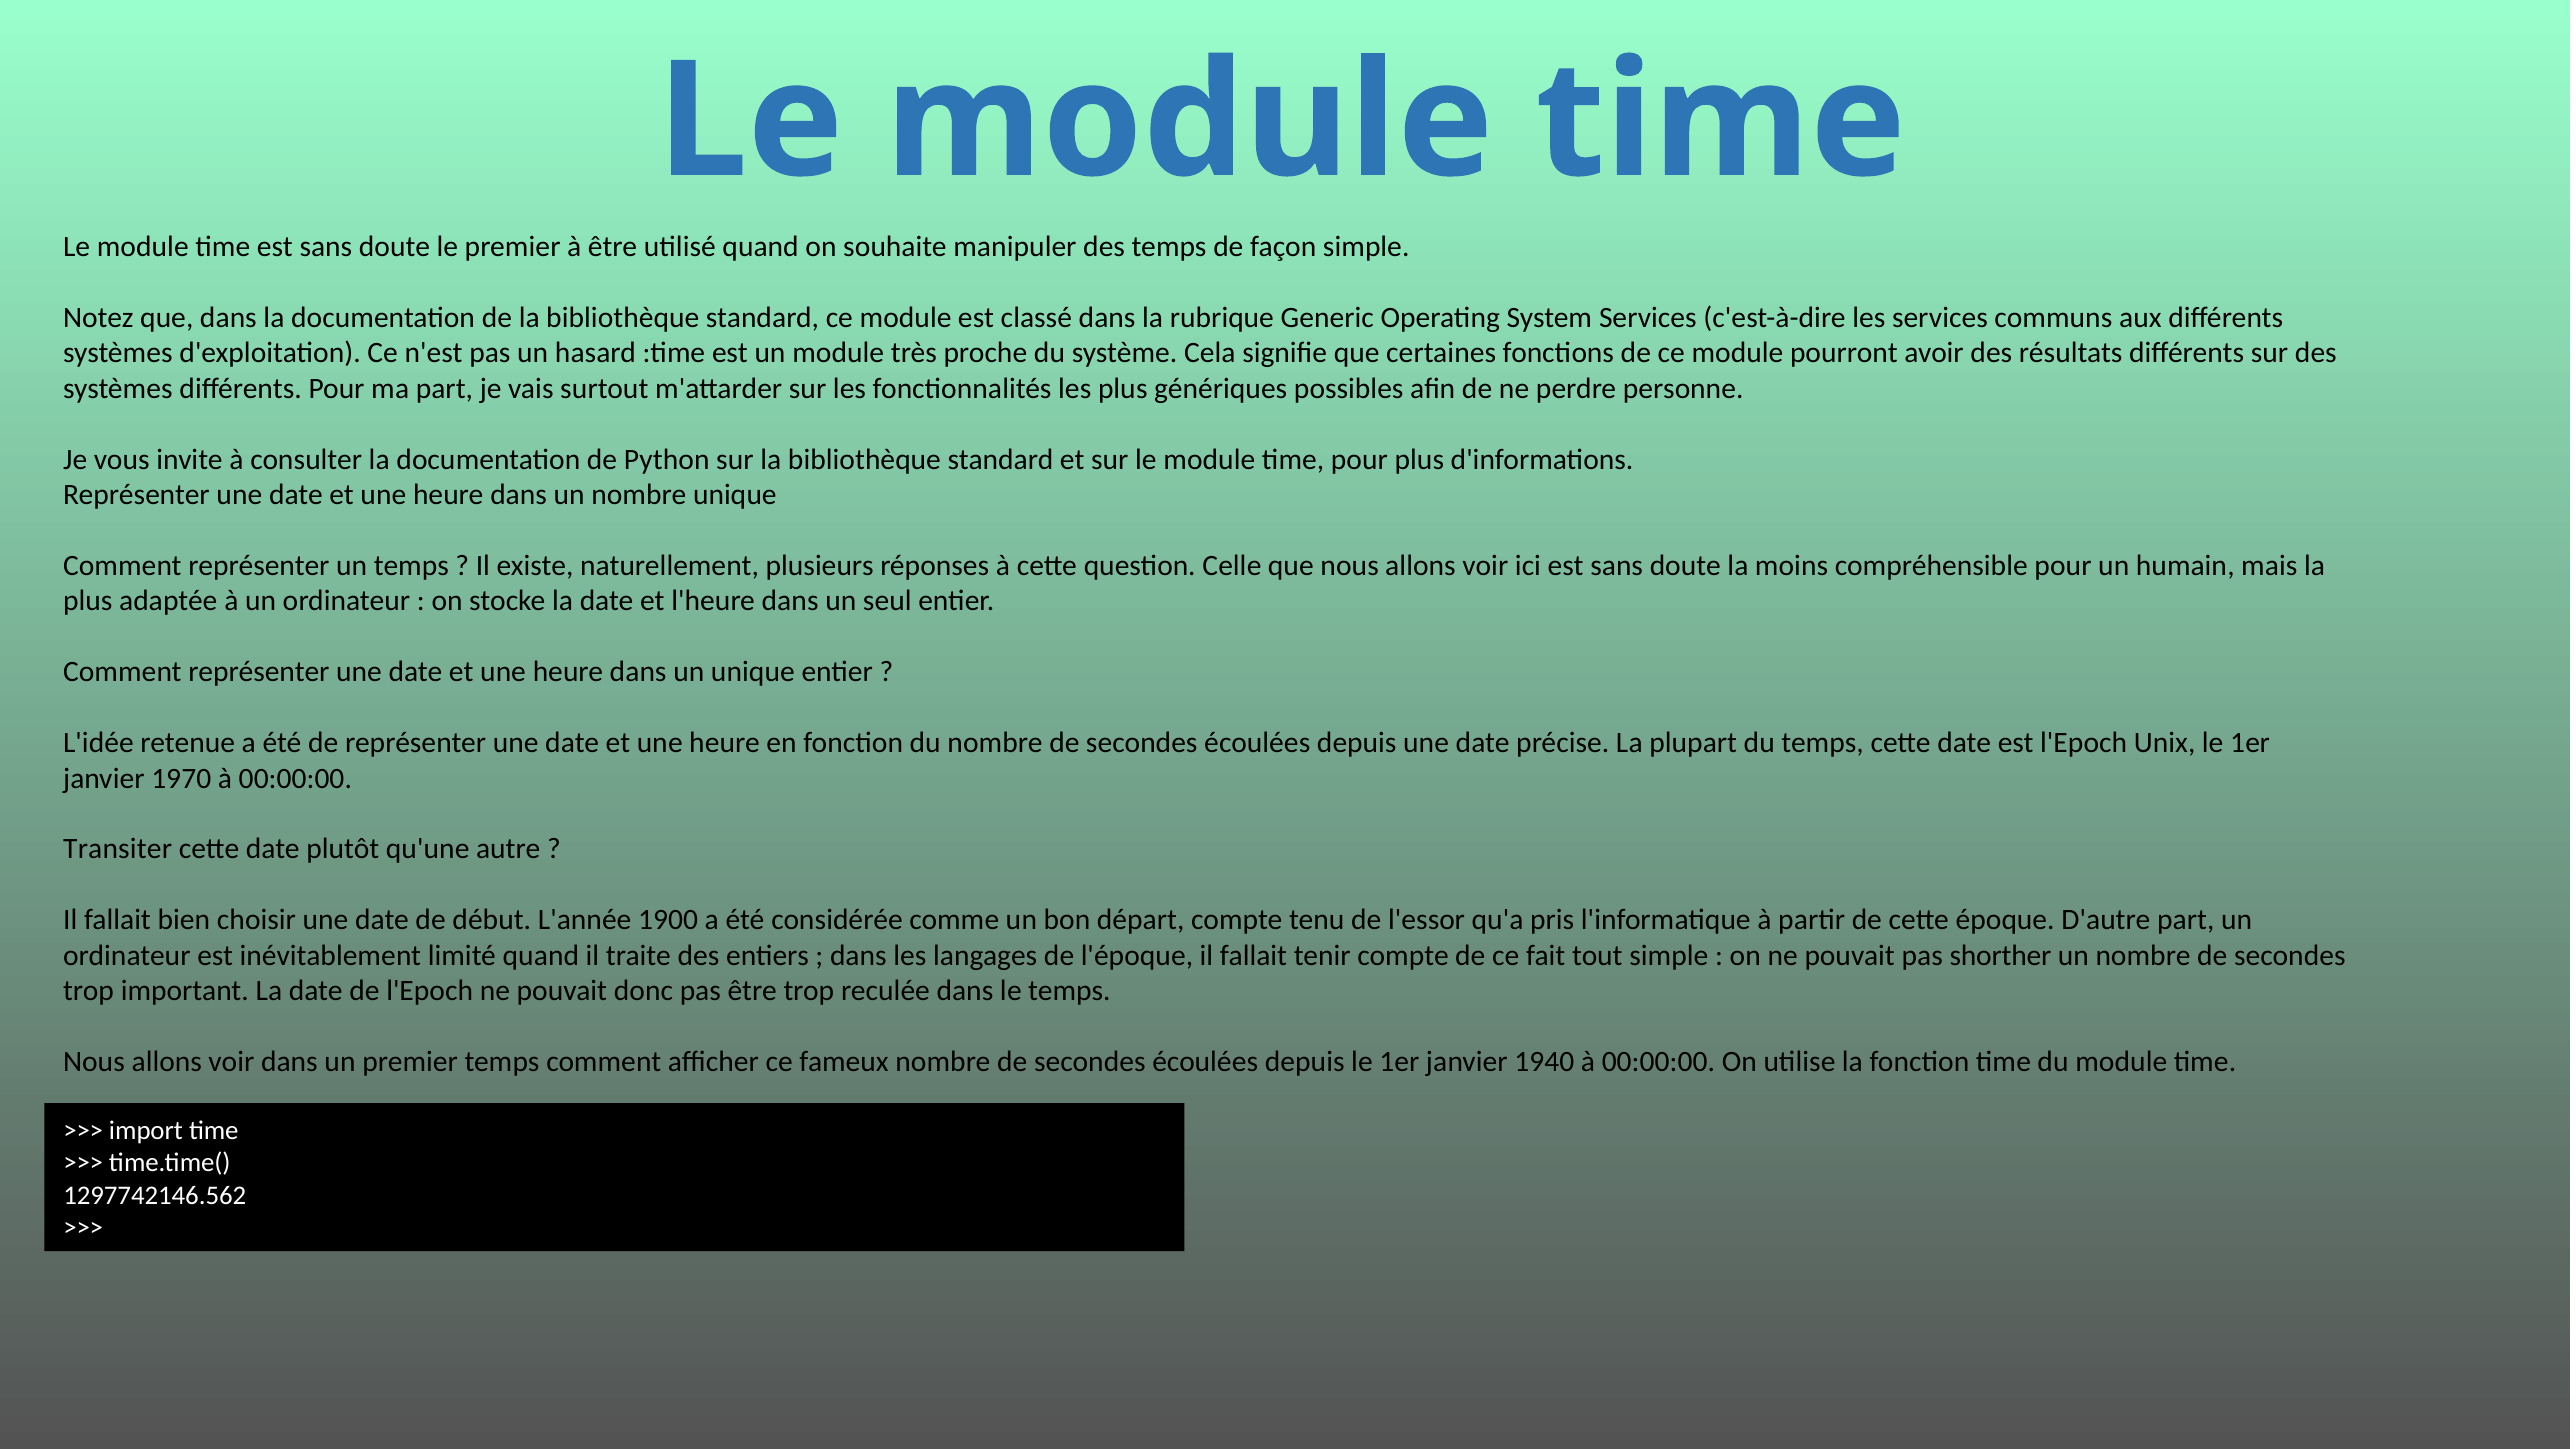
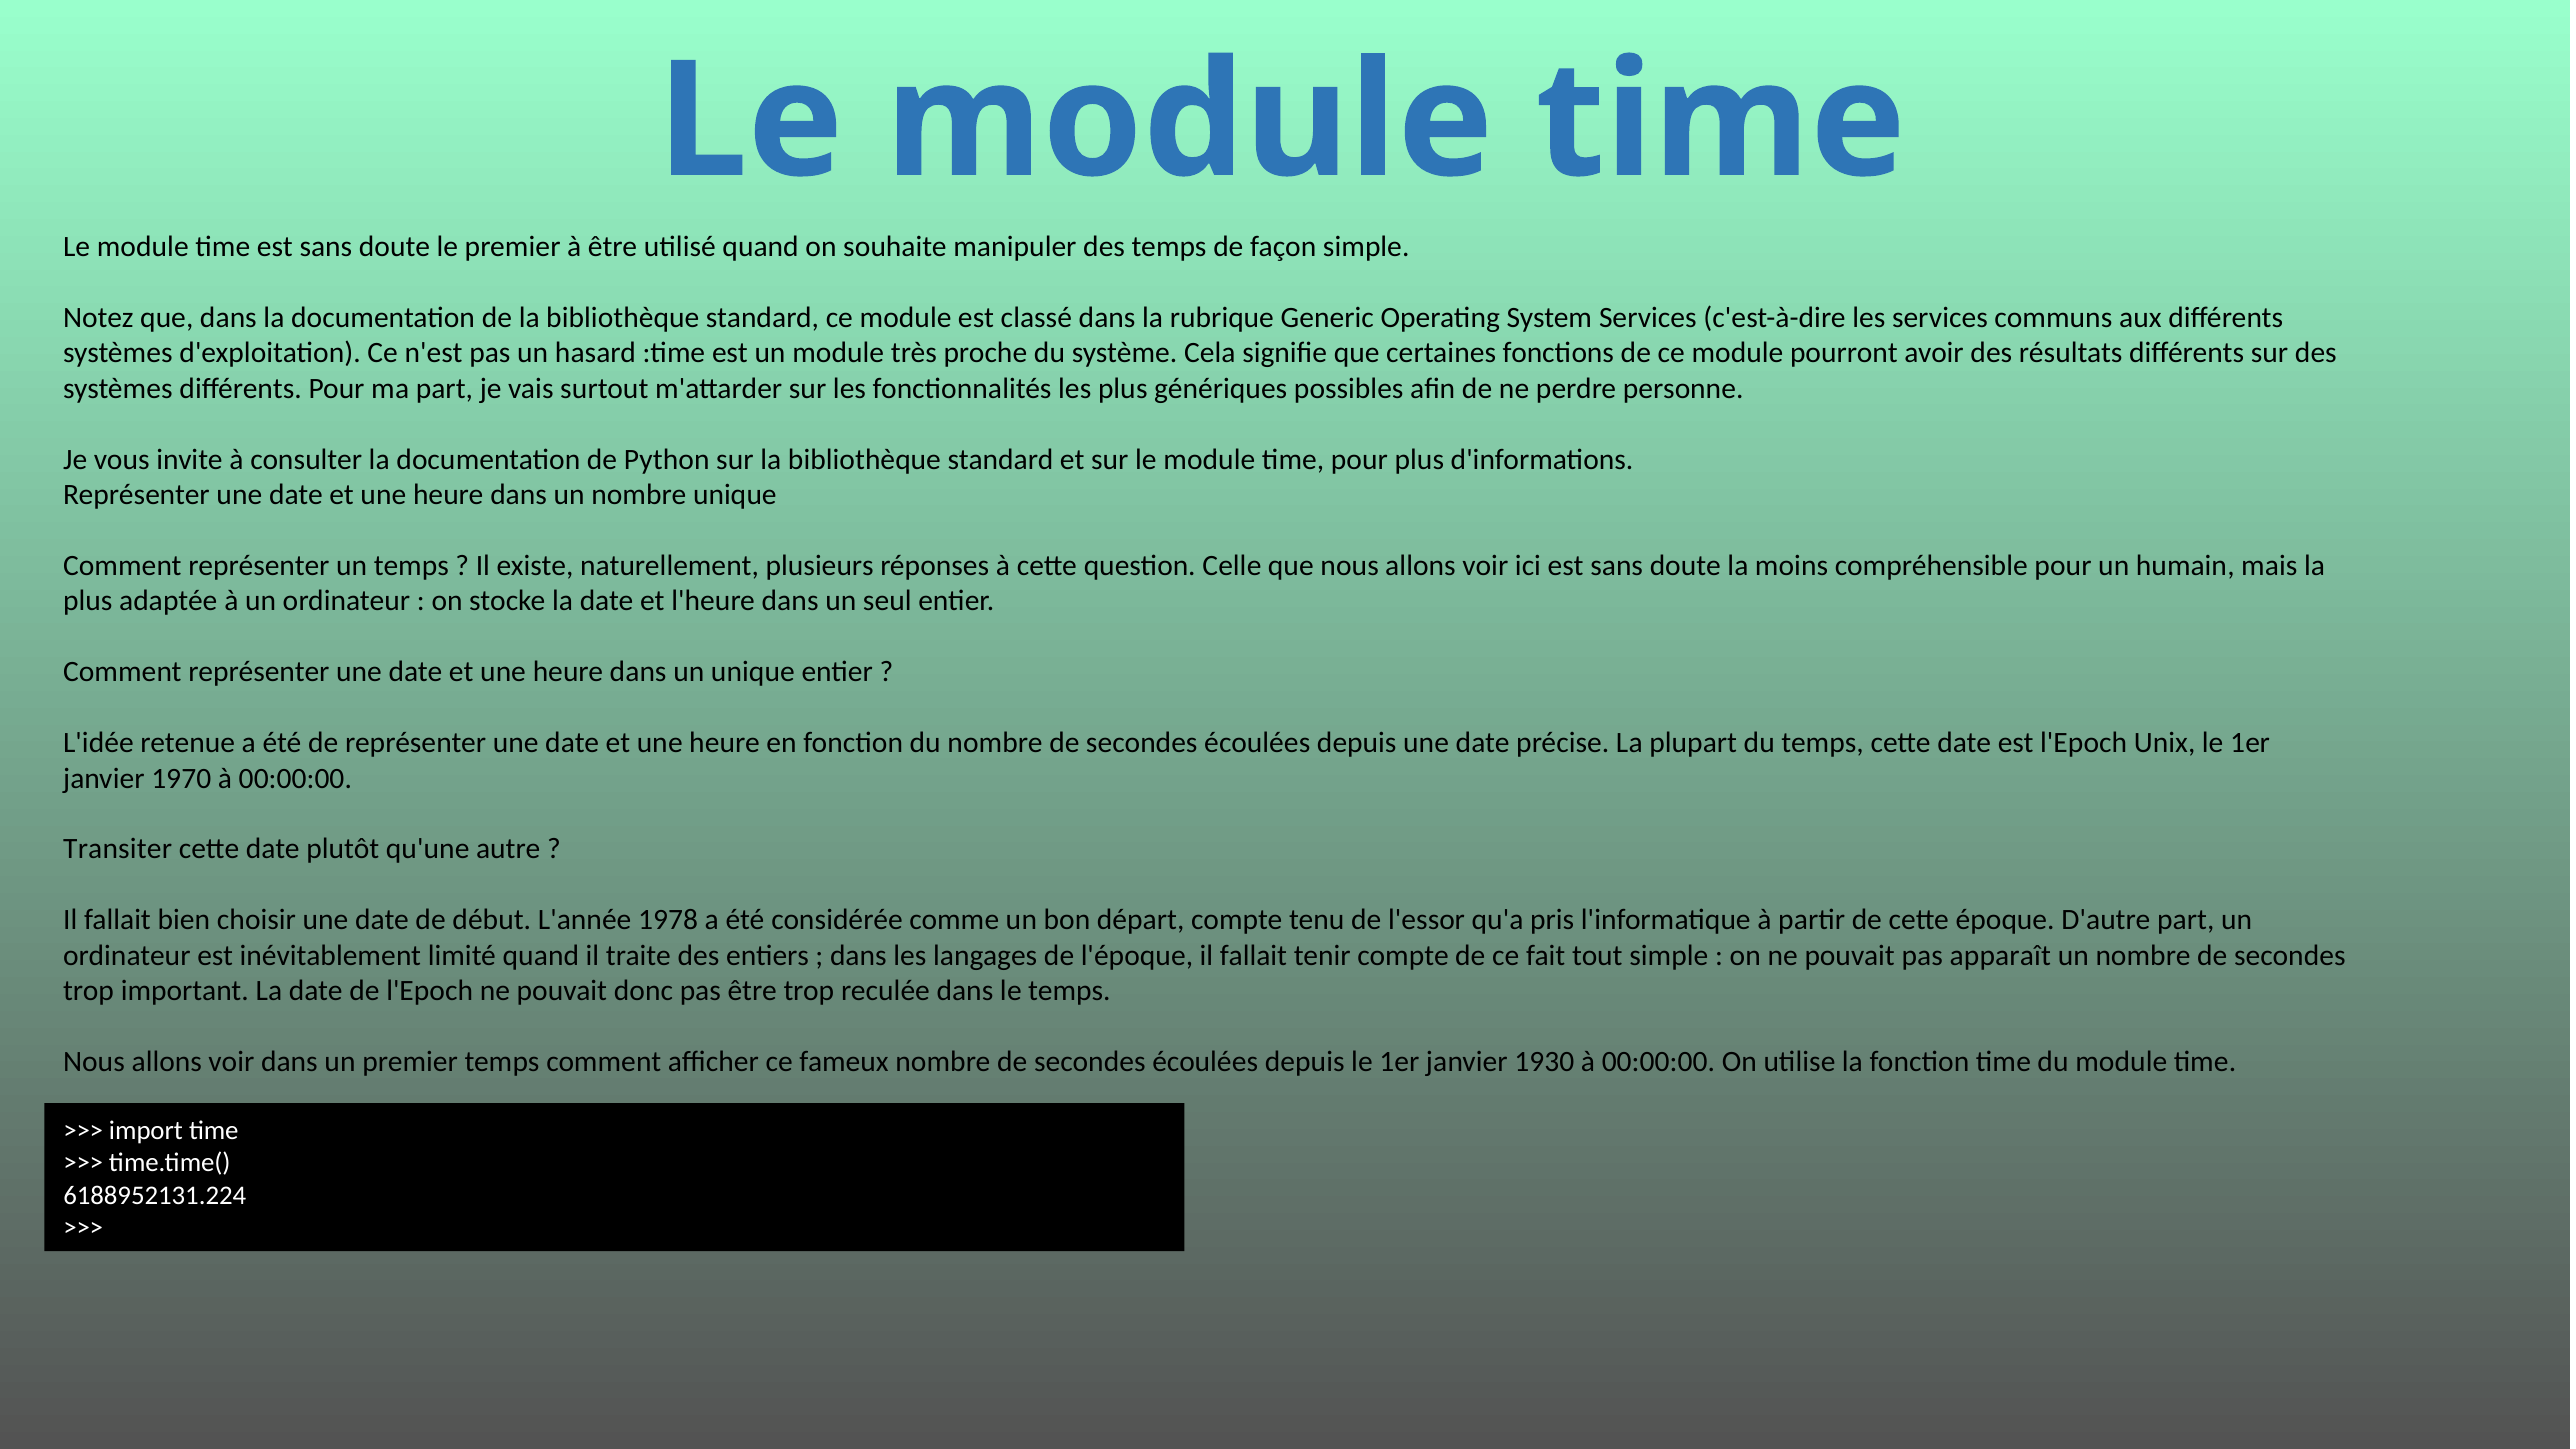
1900: 1900 -> 1978
shorther: shorther -> apparaît
1940: 1940 -> 1930
1297742146.562: 1297742146.562 -> 6188952131.224
